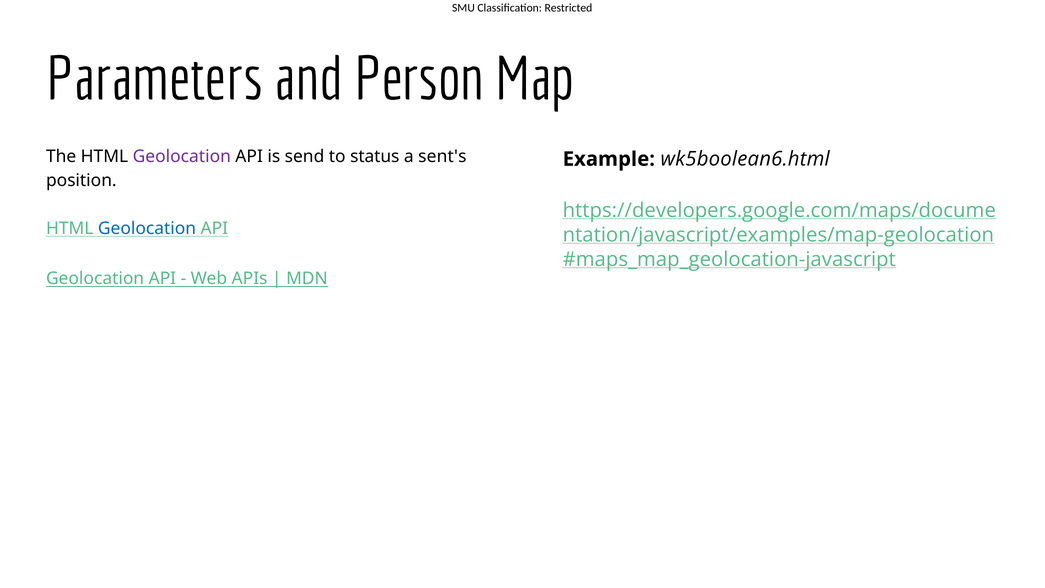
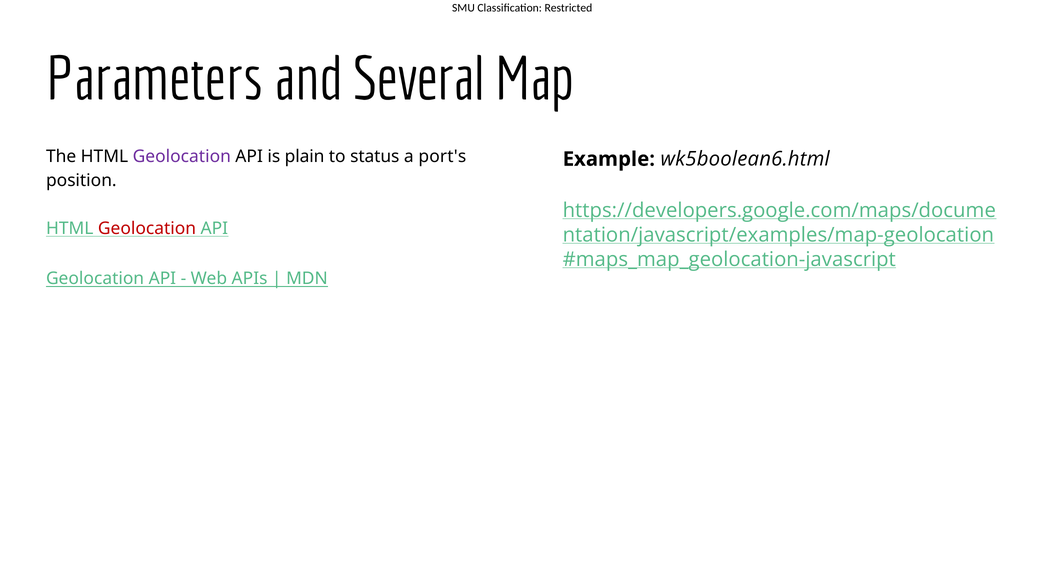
Person: Person -> Several
send: send -> plain
sent's: sent's -> port's
Geolocation at (147, 228) colour: blue -> red
